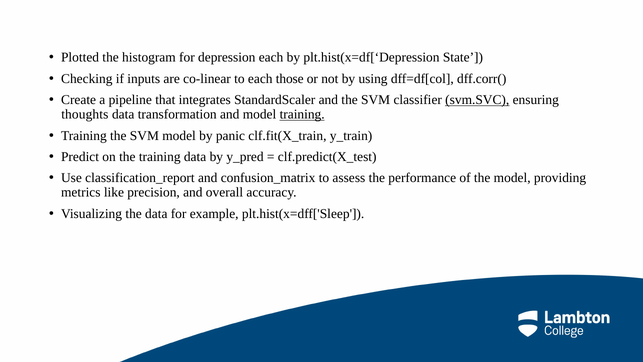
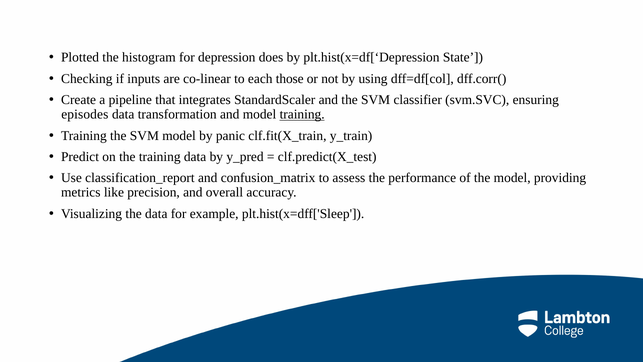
depression each: each -> does
svm.SVC underline: present -> none
thoughts: thoughts -> episodes
